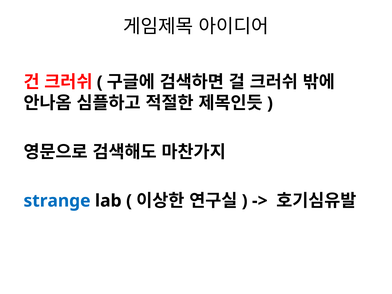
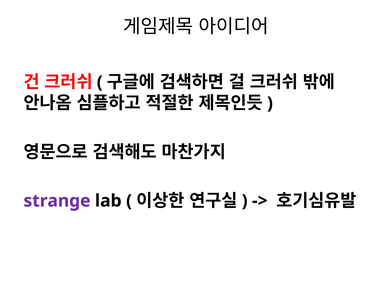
strange colour: blue -> purple
